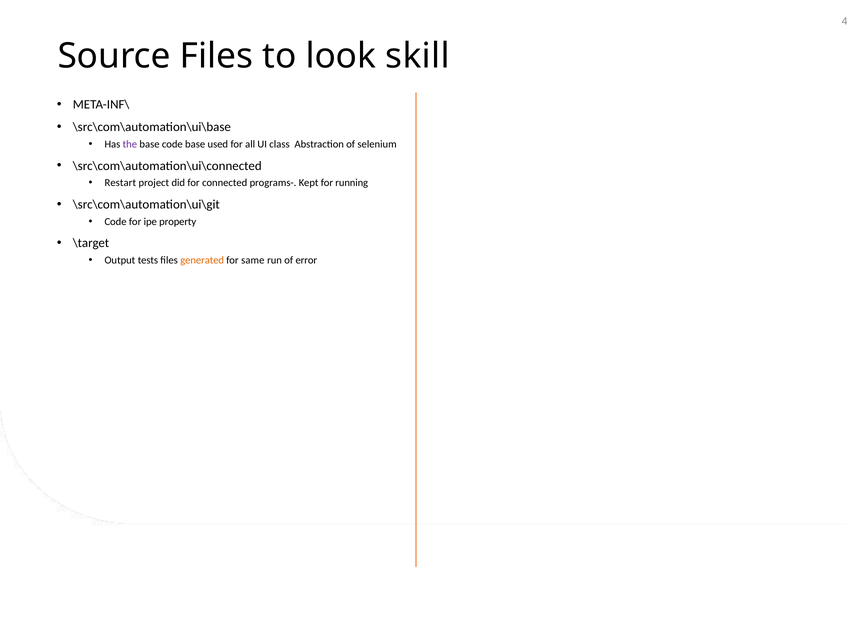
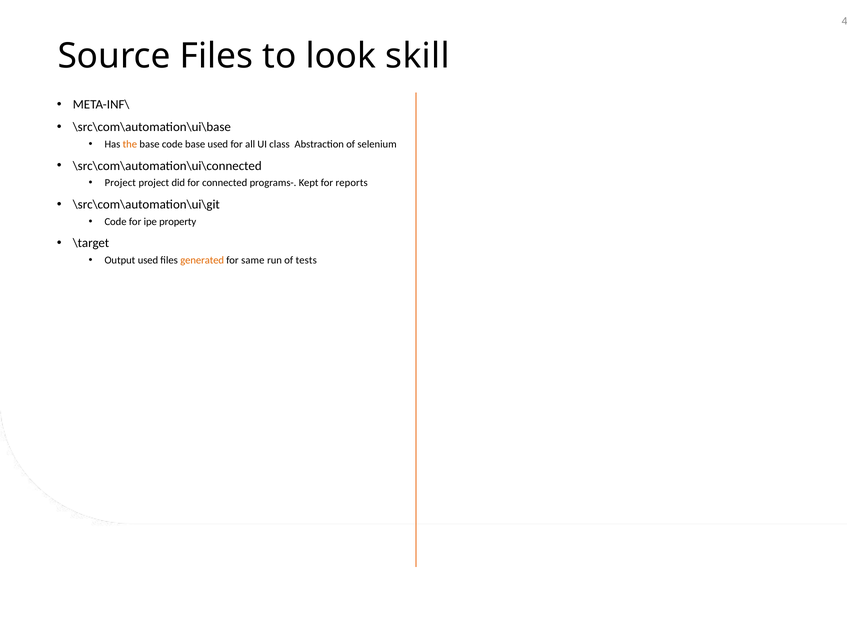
the colour: purple -> orange
Restart at (120, 183): Restart -> Project
running: running -> reports
Output tests: tests -> used
error: error -> tests
